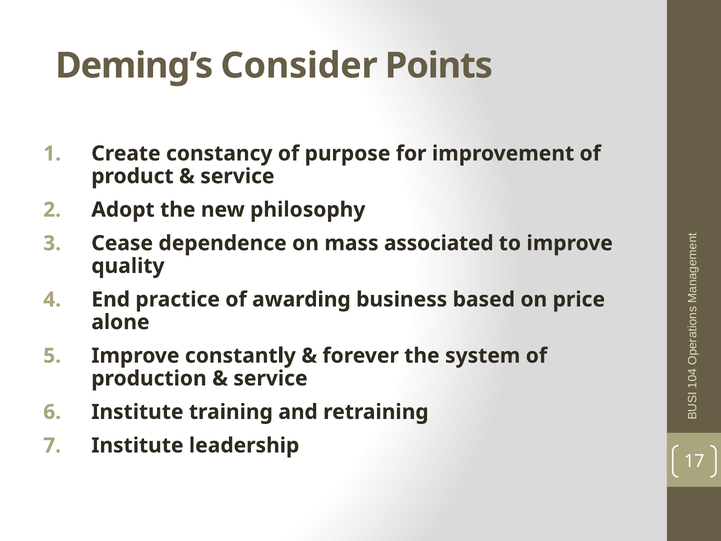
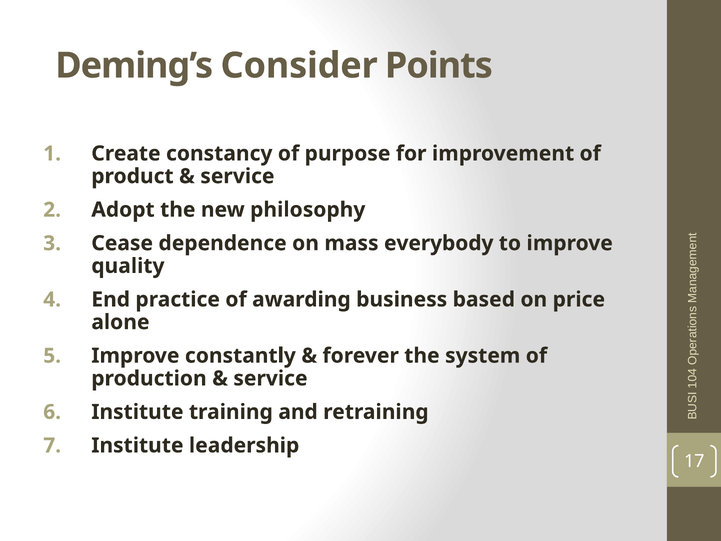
associated: associated -> everybody
